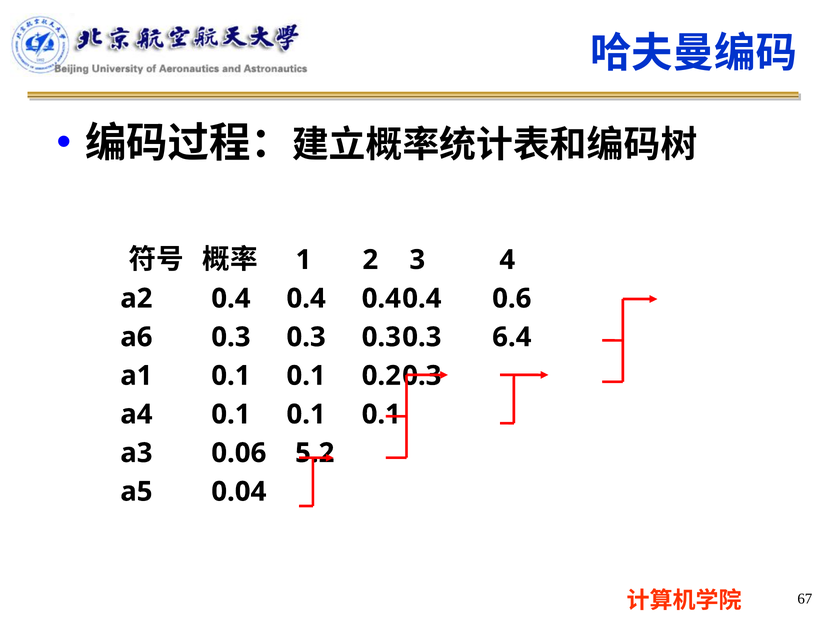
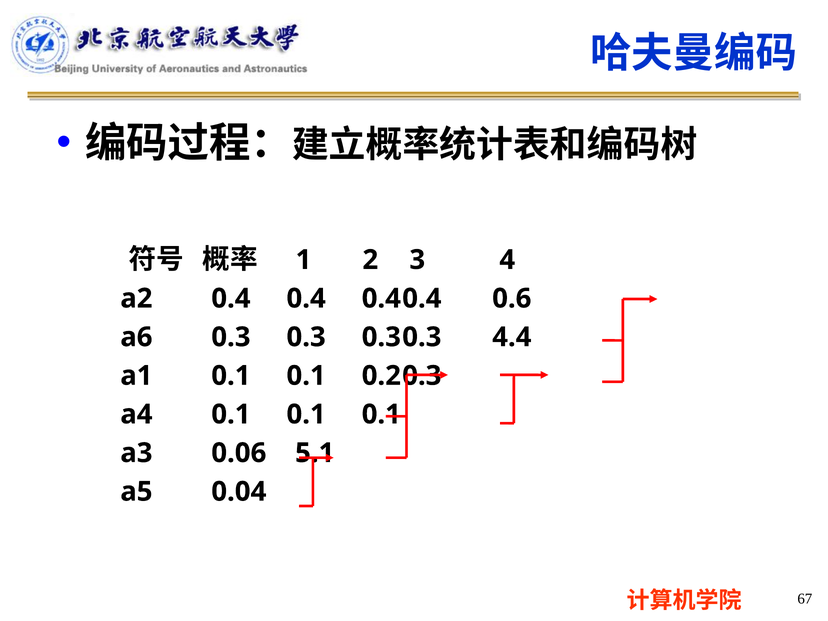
6.4: 6.4 -> 4.4
5.2: 5.2 -> 5.1
